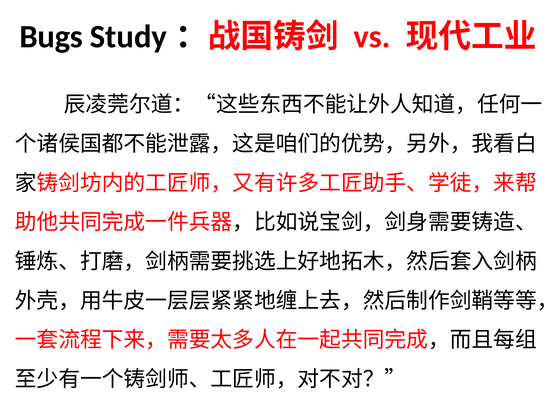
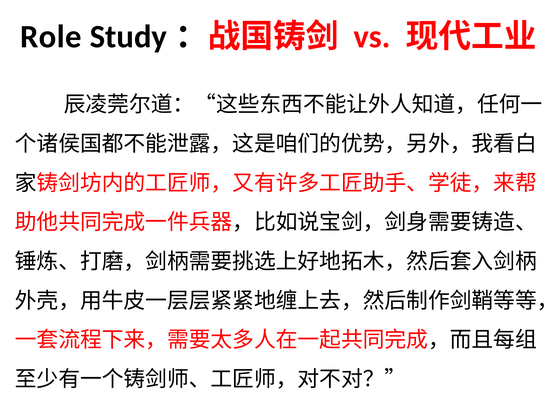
Bugs: Bugs -> Role
